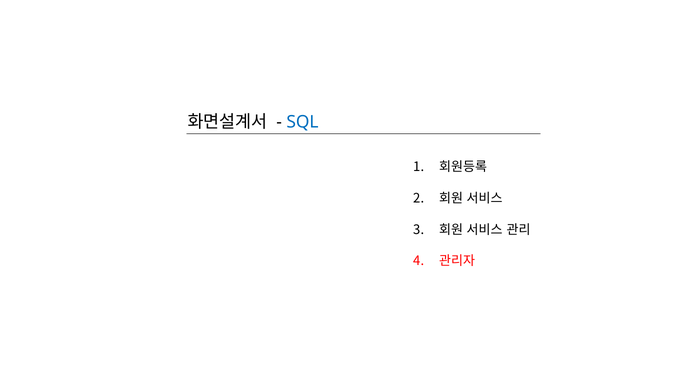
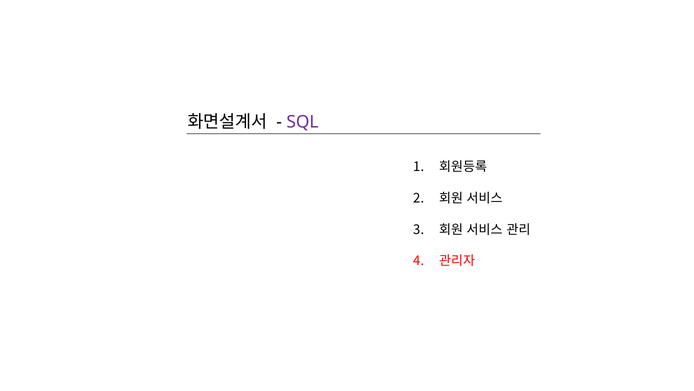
SQL colour: blue -> purple
